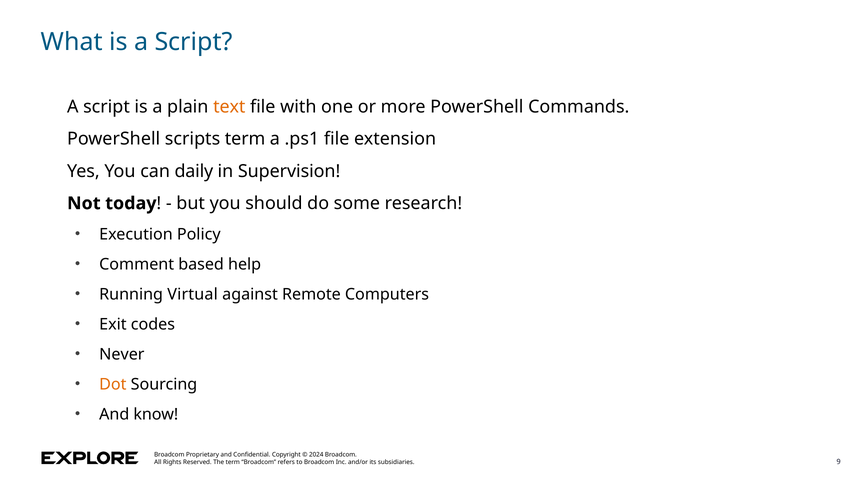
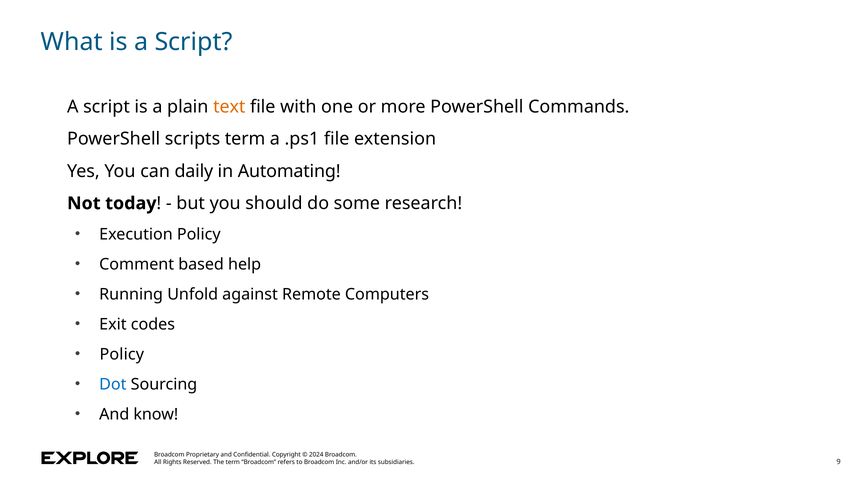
Supervision: Supervision -> Automating
Virtual: Virtual -> Unfold
Never at (122, 355): Never -> Policy
Dot colour: orange -> blue
